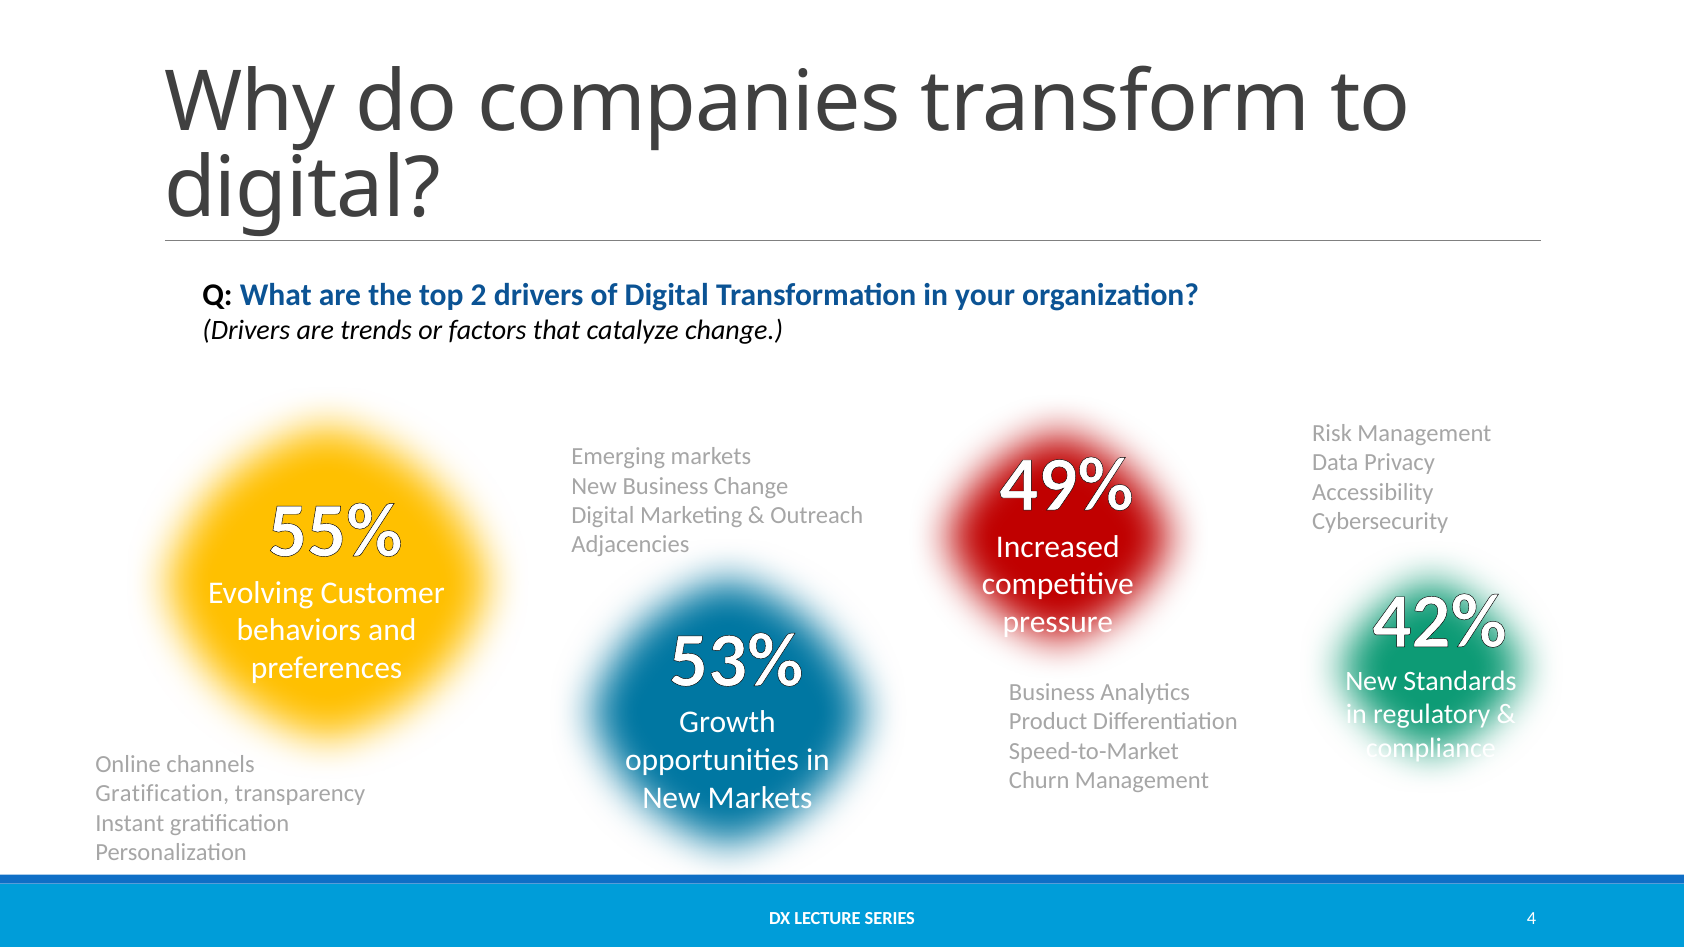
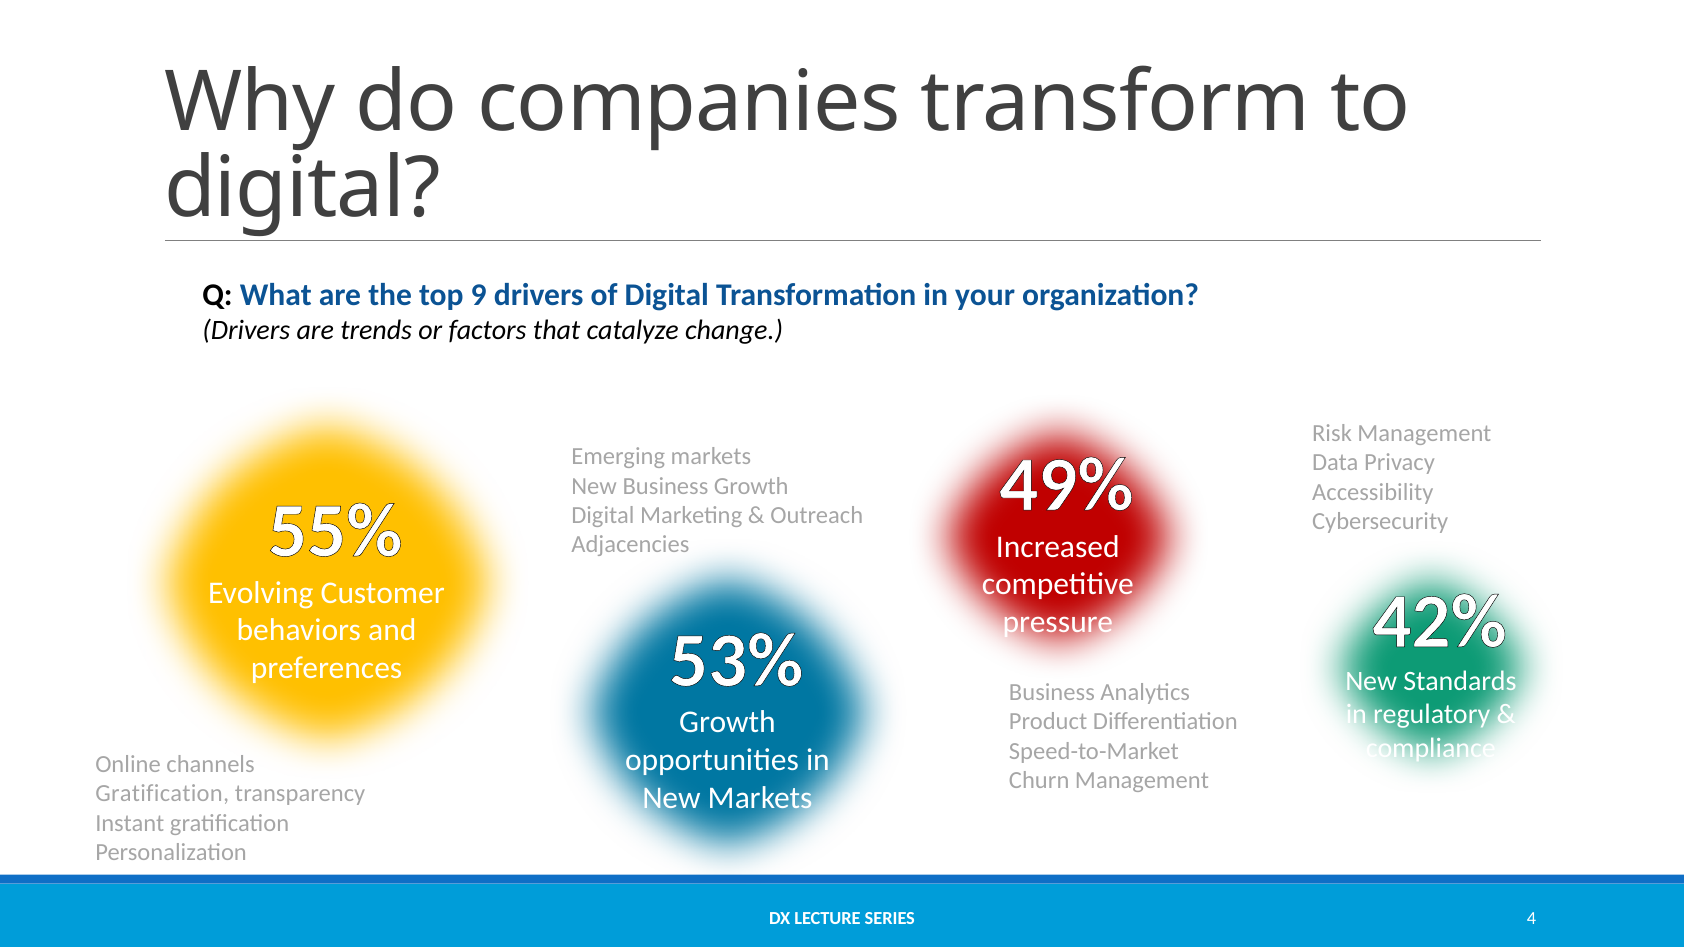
2: 2 -> 9
Business Change: Change -> Growth
